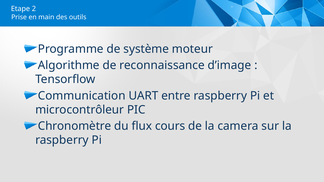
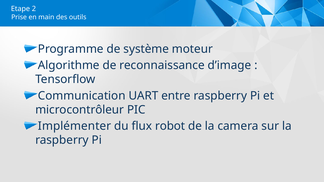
Chronomètre: Chronomètre -> Implémenter
cours: cours -> robot
